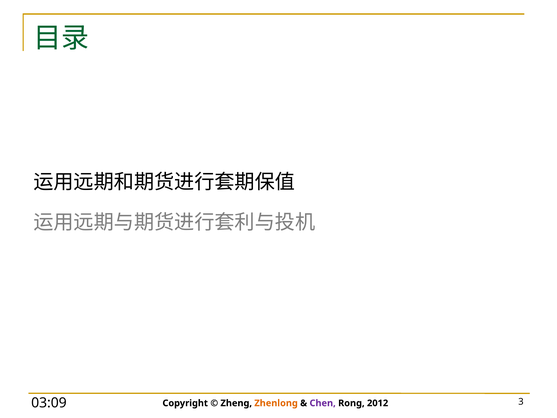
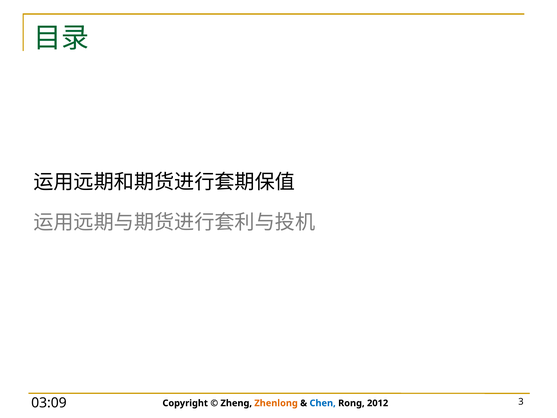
Chen colour: purple -> blue
